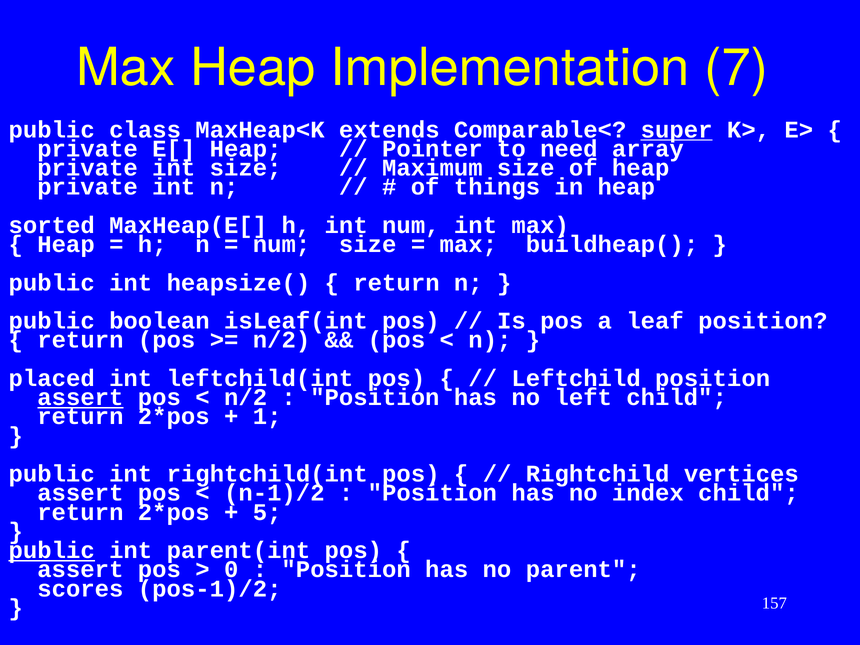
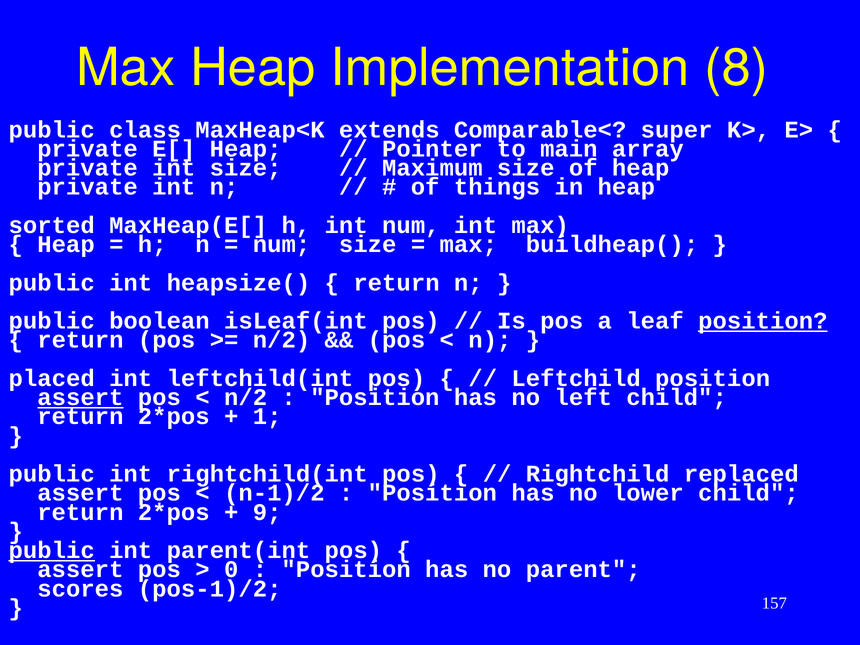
7: 7 -> 8
super underline: present -> none
need: need -> main
position at (763, 321) underline: none -> present
vertices: vertices -> replaced
index: index -> lower
5: 5 -> 9
